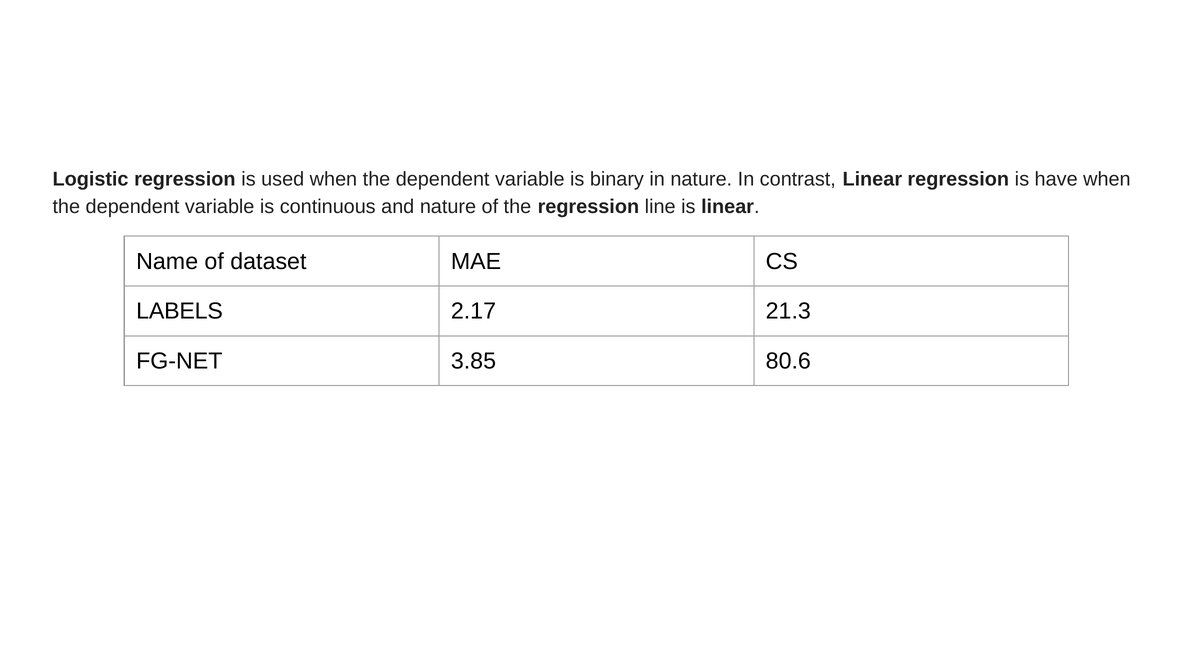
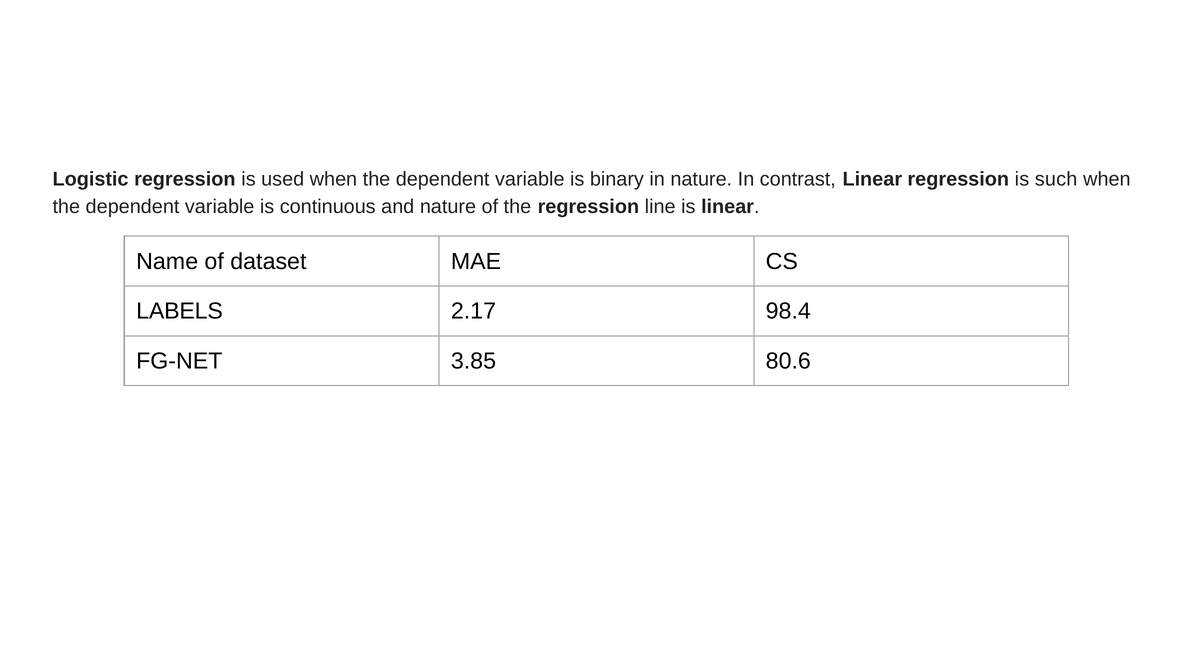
have: have -> such
21.3: 21.3 -> 98.4
